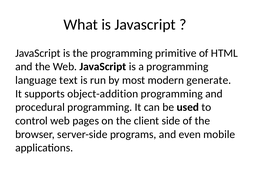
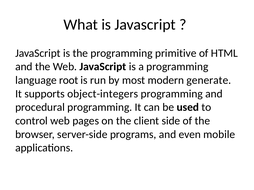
text: text -> root
object-addition: object-addition -> object-integers
